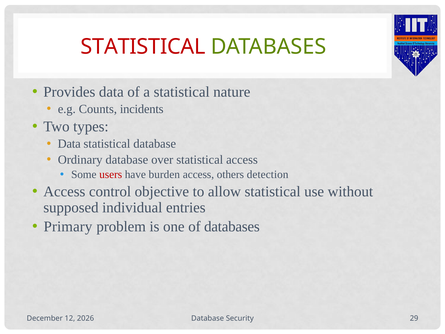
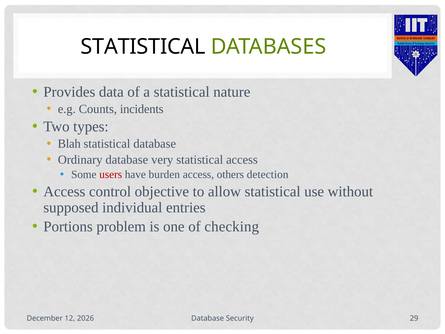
STATISTICAL at (143, 47) colour: red -> black
Data at (69, 144): Data -> Blah
over: over -> very
Primary: Primary -> Portions
of databases: databases -> checking
